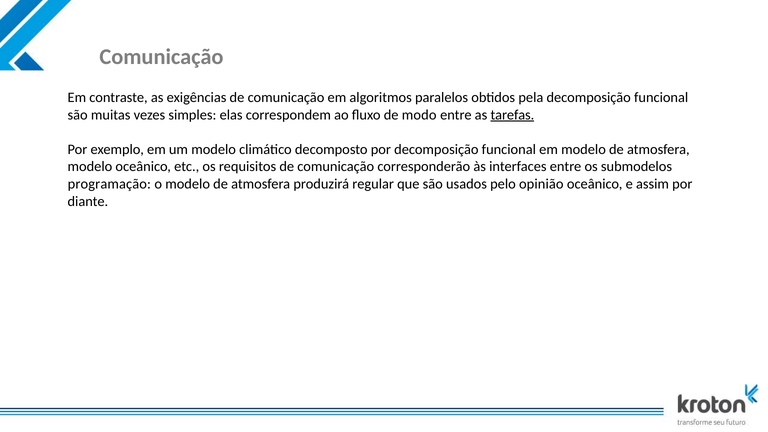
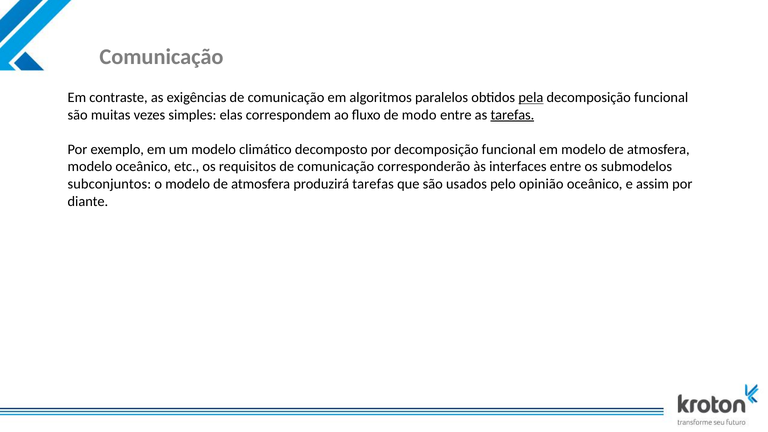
pela underline: none -> present
programação: programação -> subconjuntos
produzirá regular: regular -> tarefas
